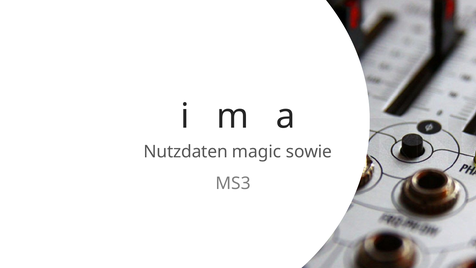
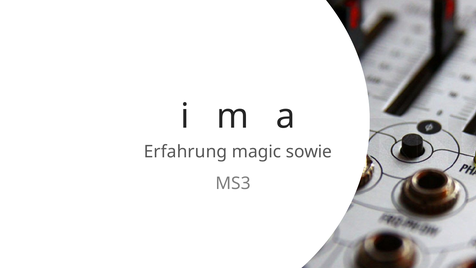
Nutzdaten: Nutzdaten -> Erfahrung
